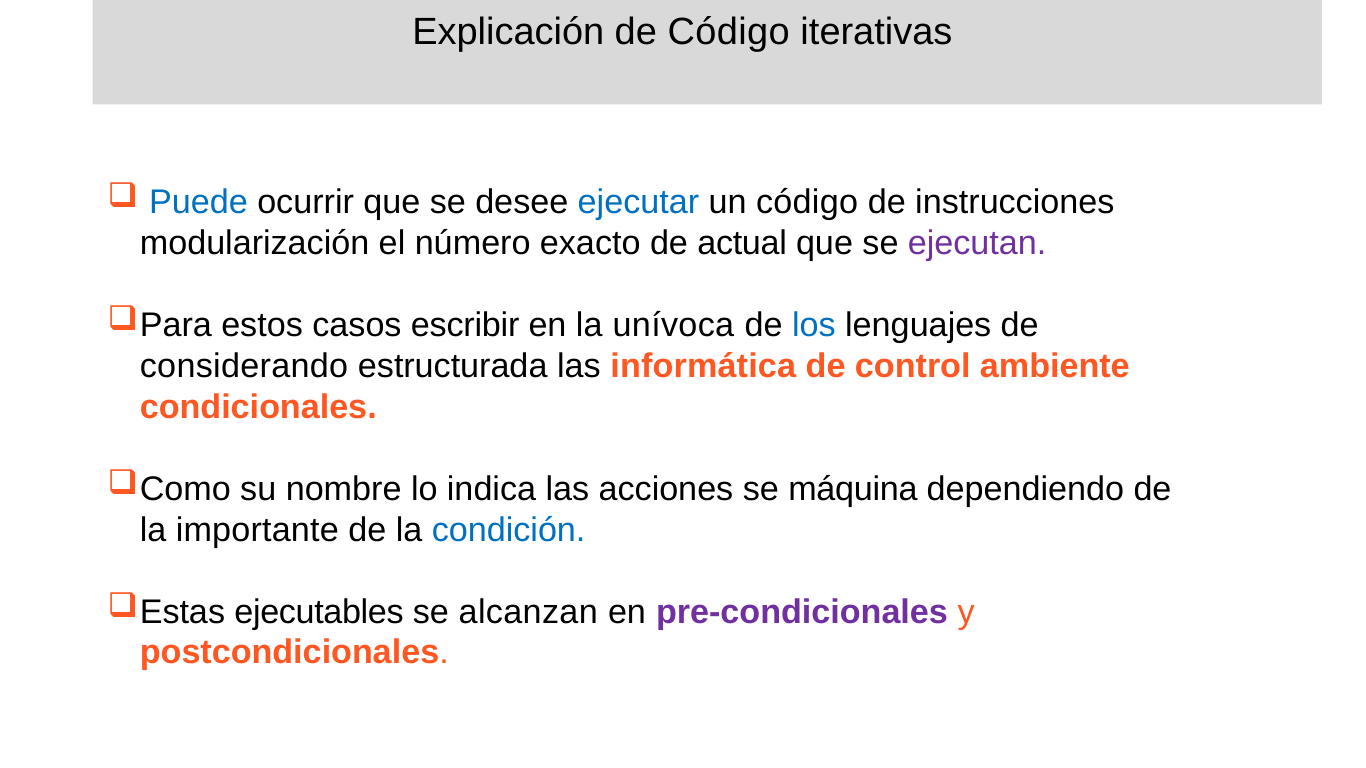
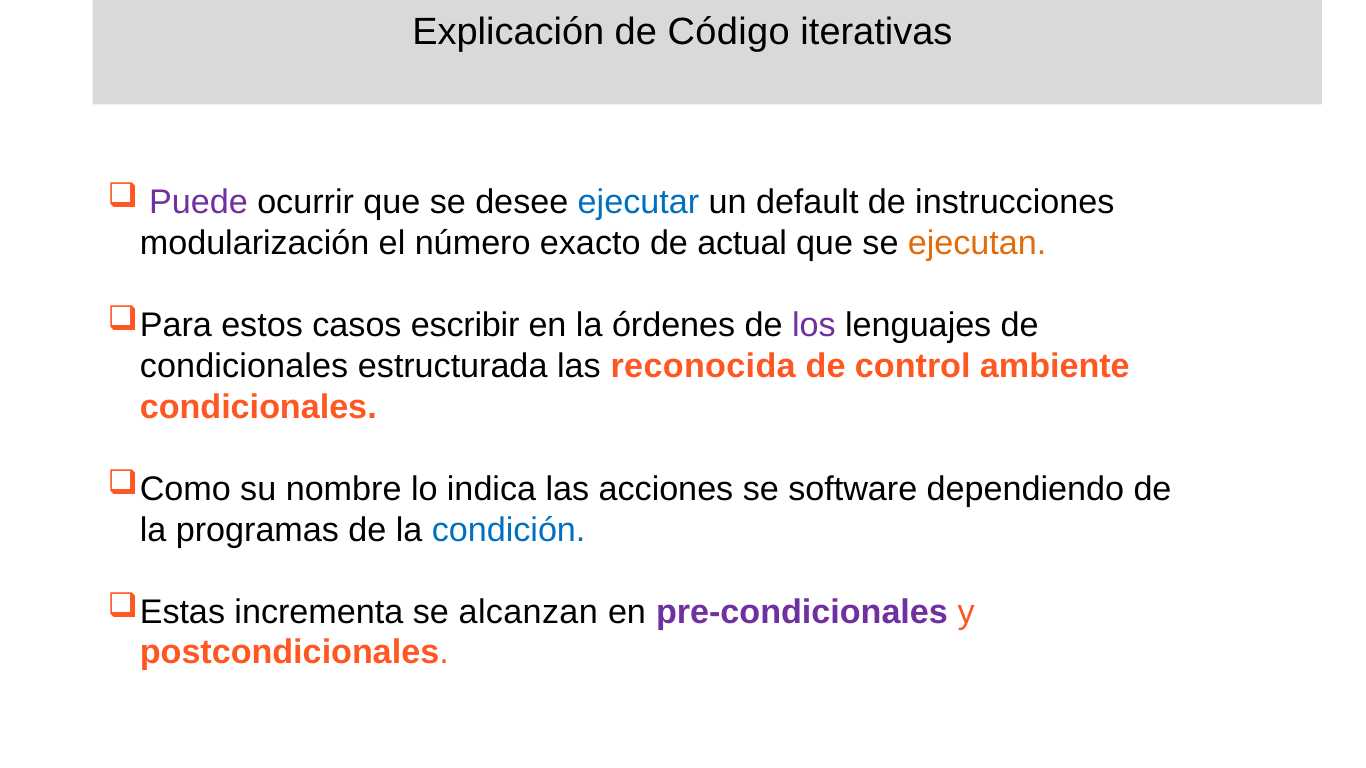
Puede colour: blue -> purple
un código: código -> default
ejecutan colour: purple -> orange
unívoca: unívoca -> órdenes
los colour: blue -> purple
considerando at (244, 366): considerando -> condicionales
informática: informática -> reconocida
máquina: máquina -> software
importante: importante -> programas
ejecutables: ejecutables -> incrementa
